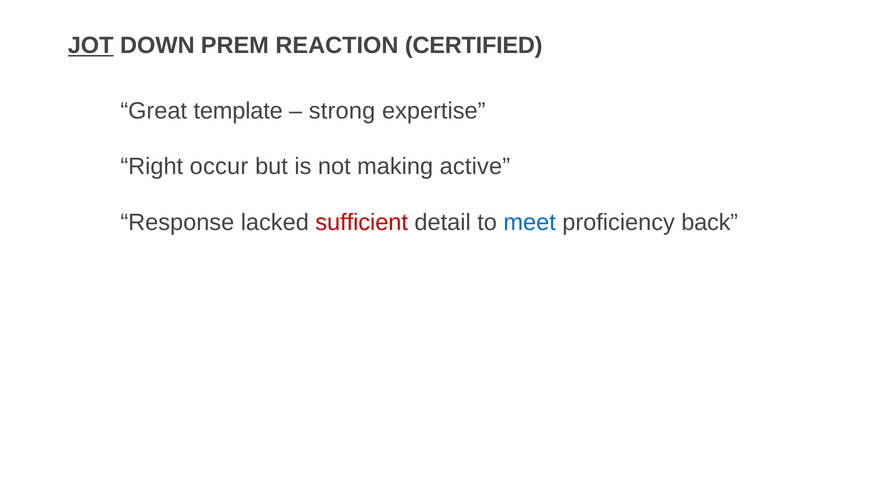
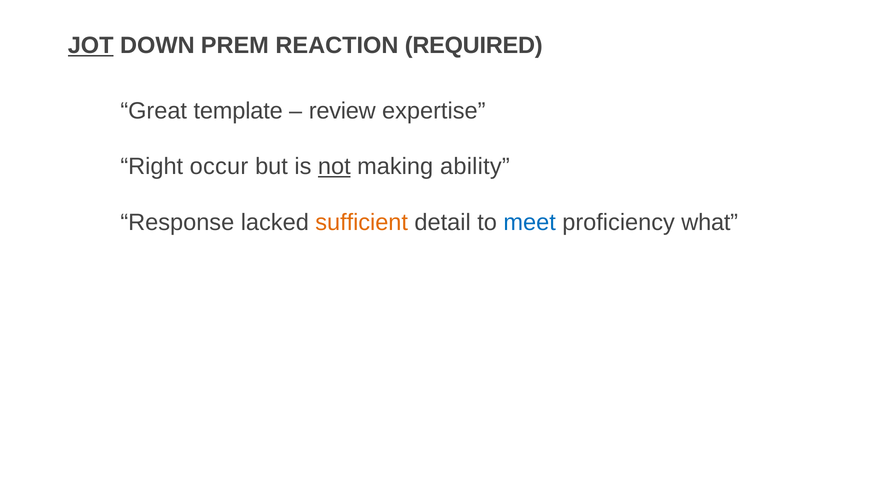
CERTIFIED: CERTIFIED -> REQUIRED
strong: strong -> review
not underline: none -> present
active: active -> ability
sufficient colour: red -> orange
back: back -> what
